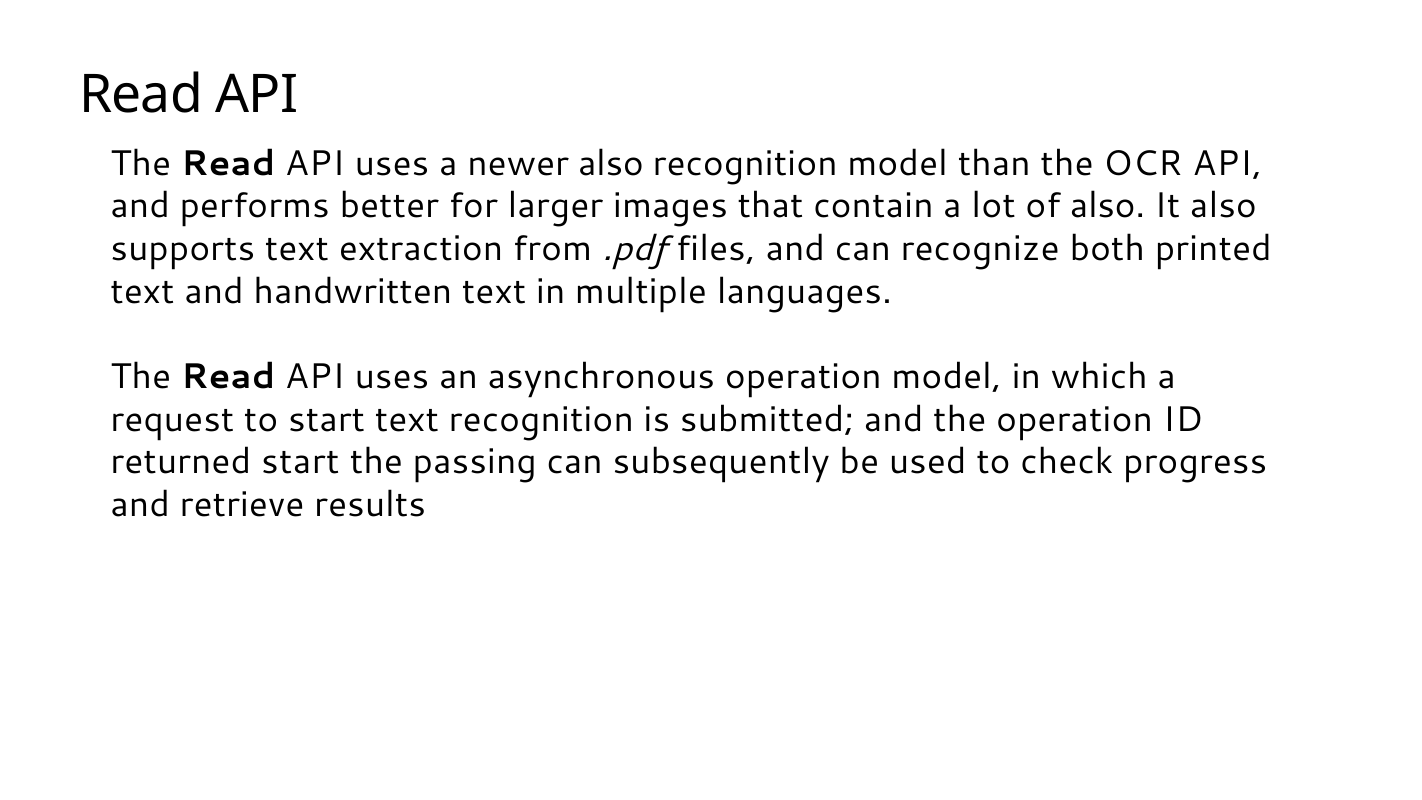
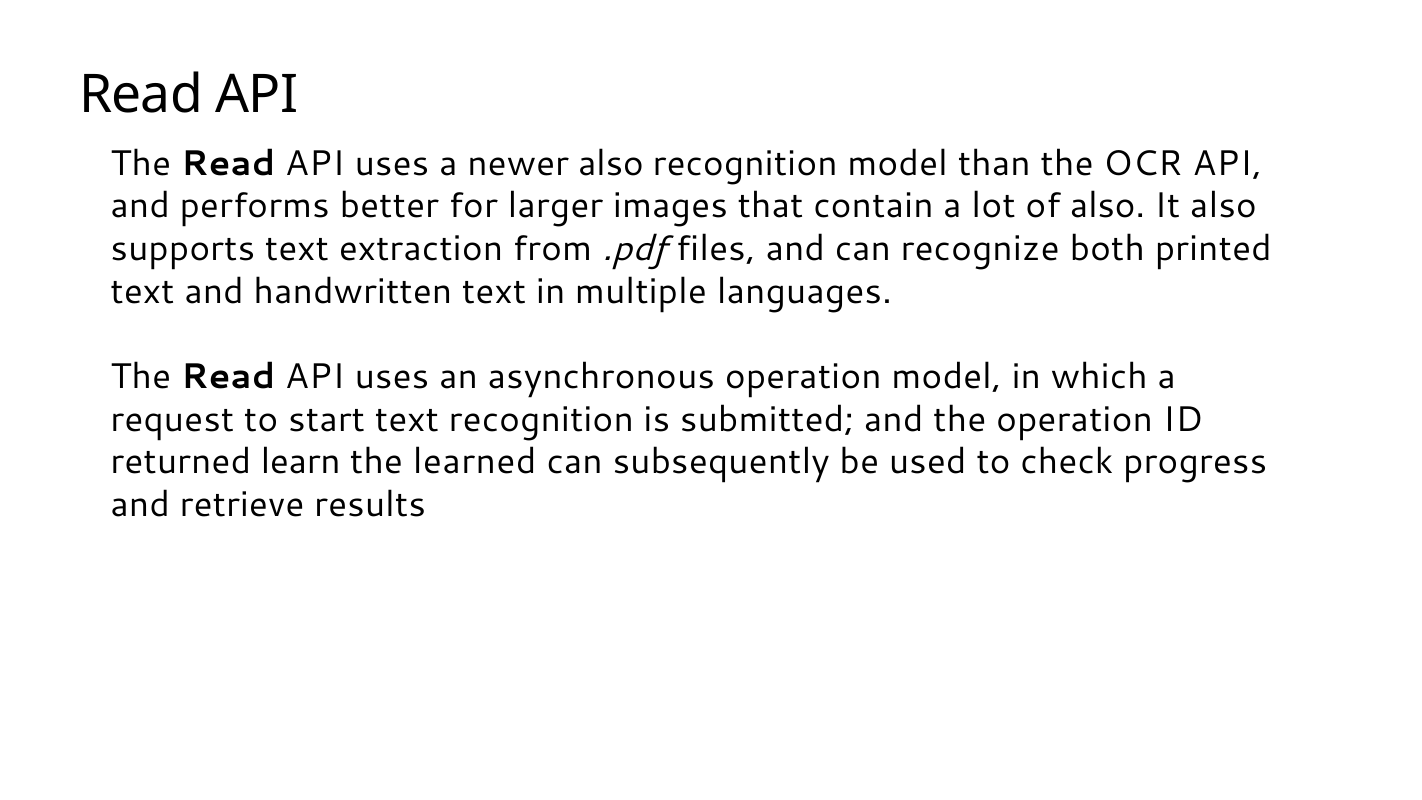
returned start: start -> learn
passing: passing -> learned
